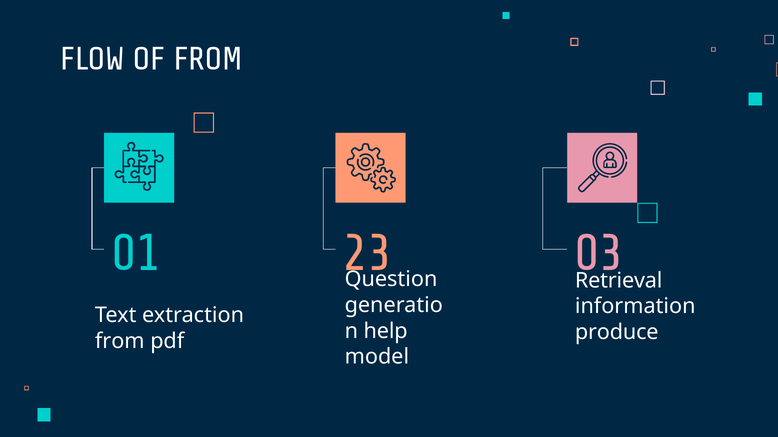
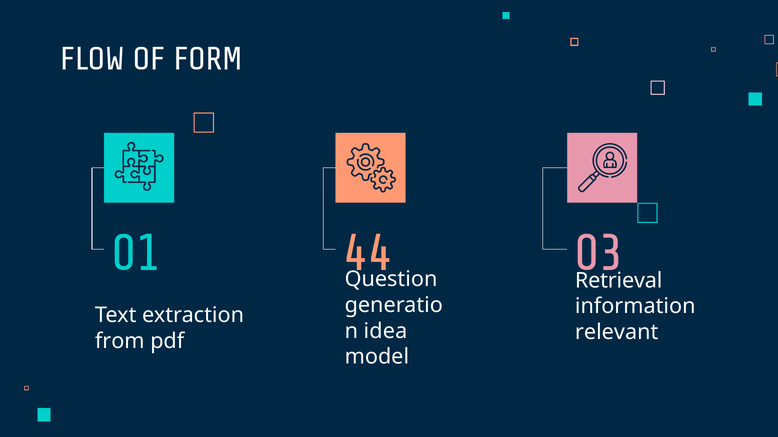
OF FROM: FROM -> FORM
23: 23 -> 44
help: help -> idea
produce: produce -> relevant
